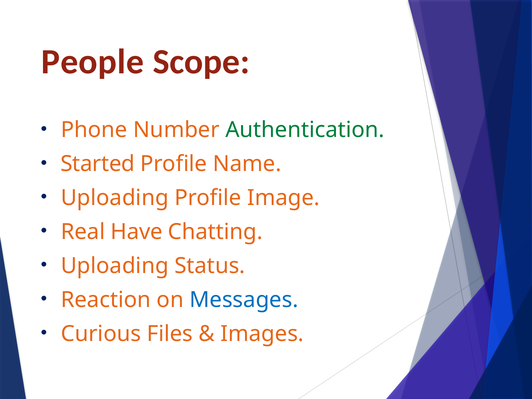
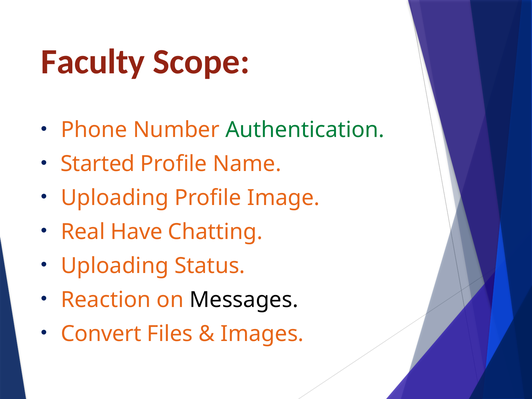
People: People -> Faculty
Messages colour: blue -> black
Curious: Curious -> Convert
